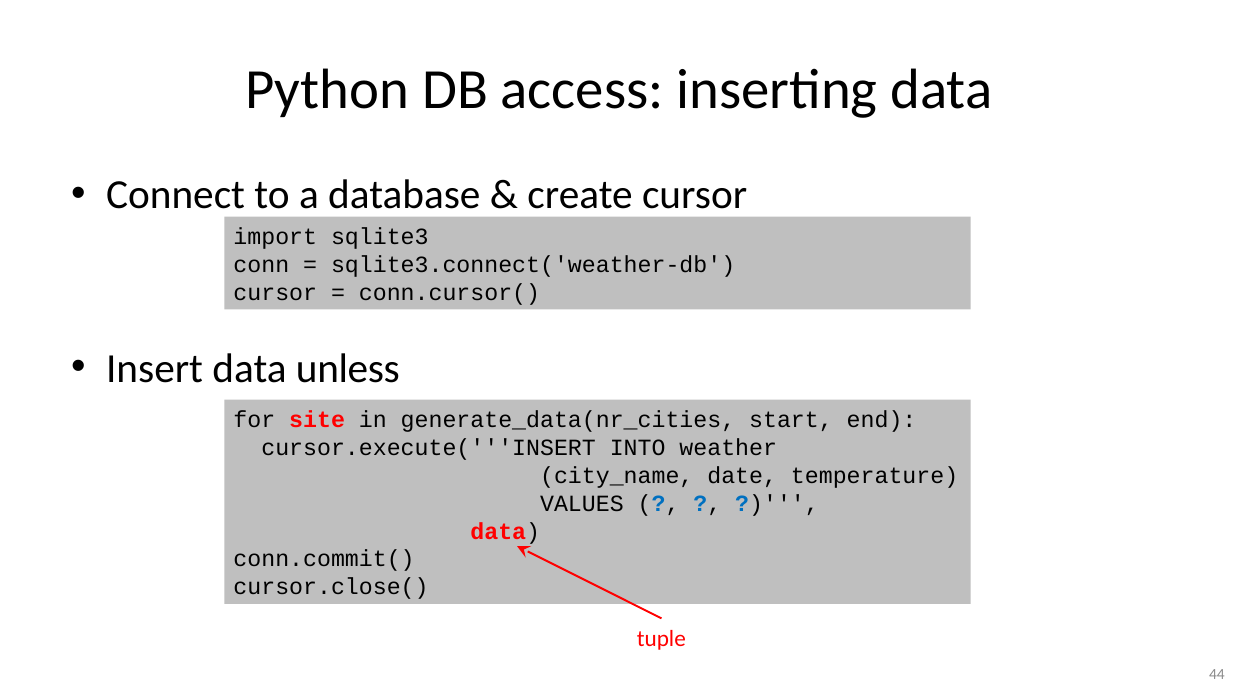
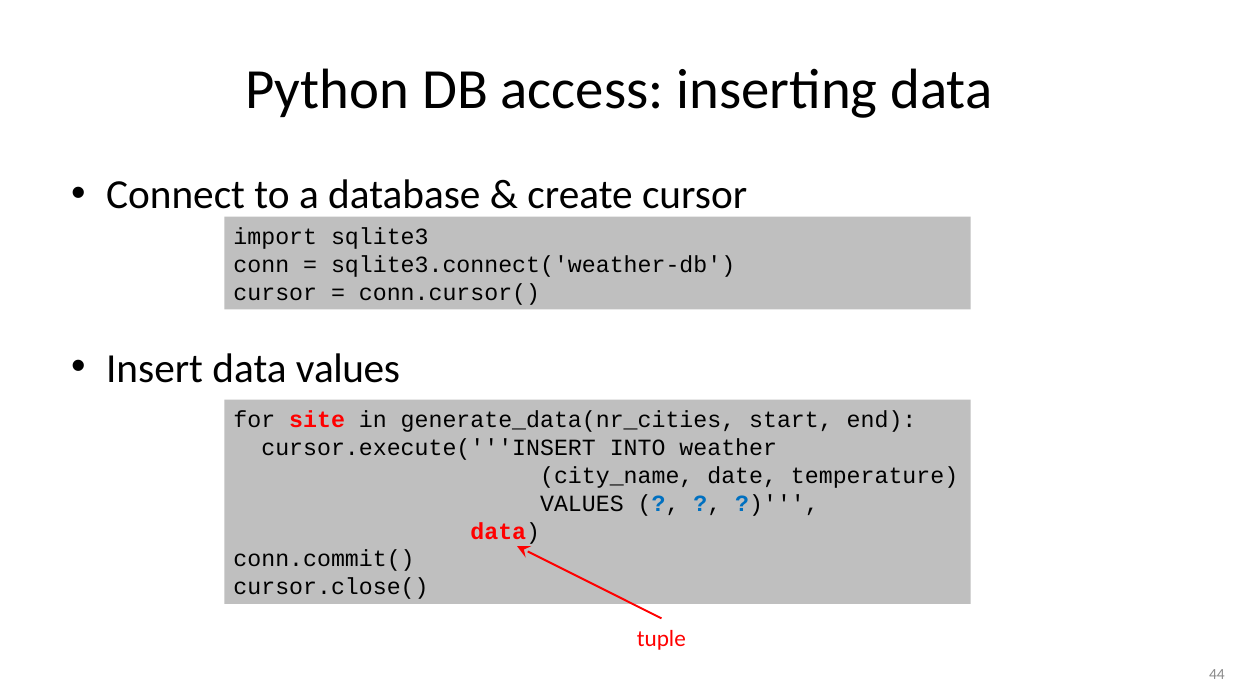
data unless: unless -> values
